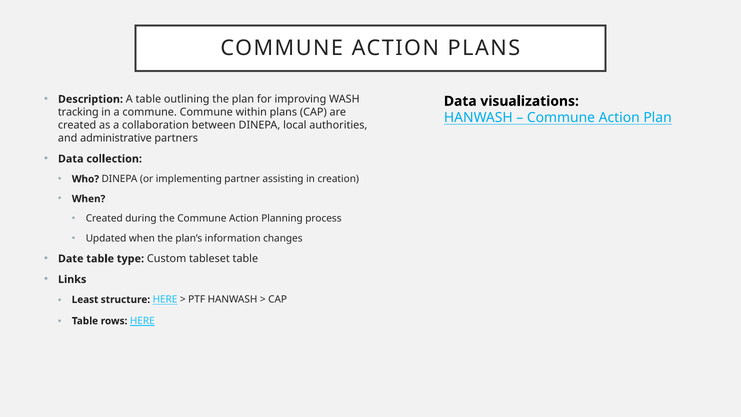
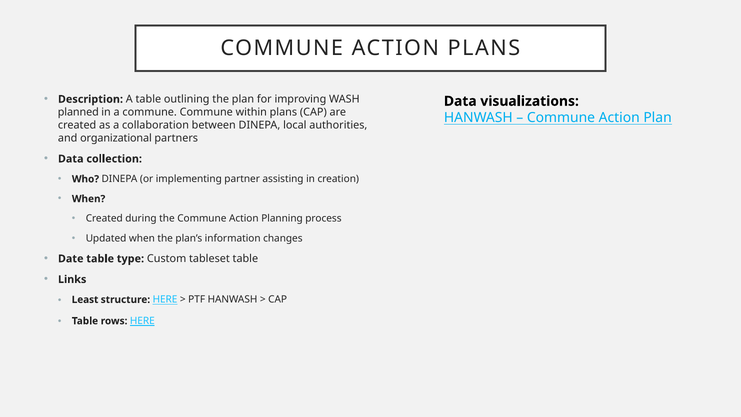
tracking: tracking -> planned
administrative: administrative -> organizational
